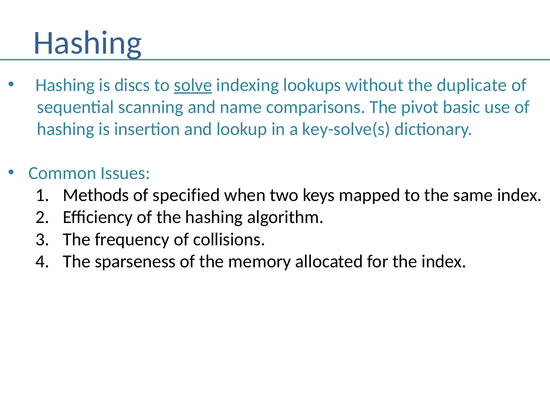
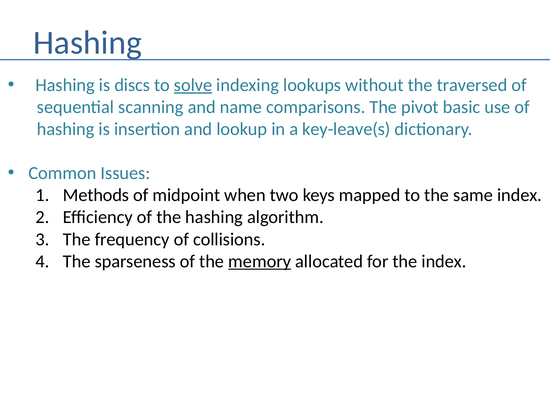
duplicate: duplicate -> traversed
key-solve(s: key-solve(s -> key-leave(s
specified: specified -> midpoint
memory underline: none -> present
